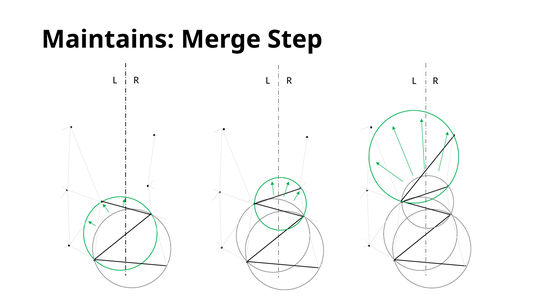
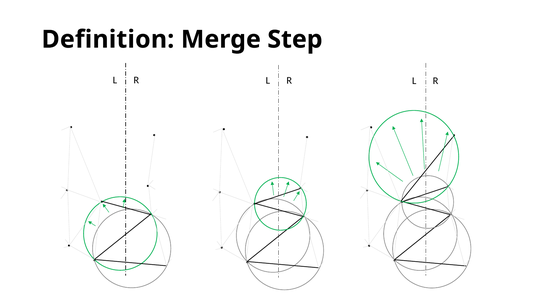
Maintains: Maintains -> Definition
